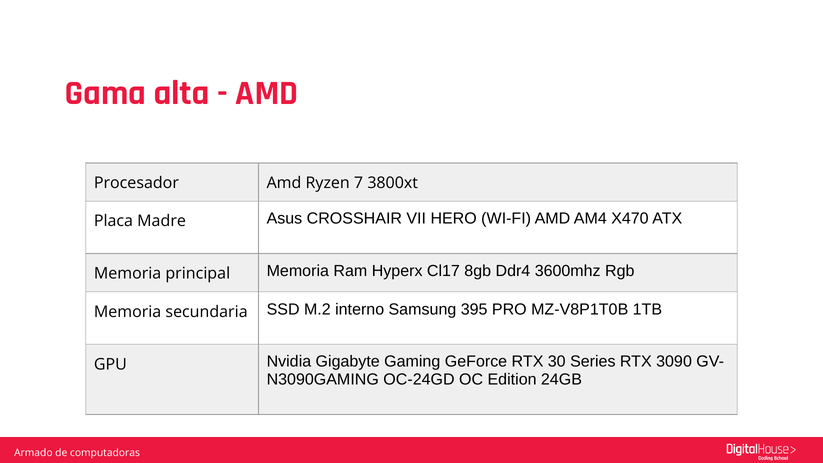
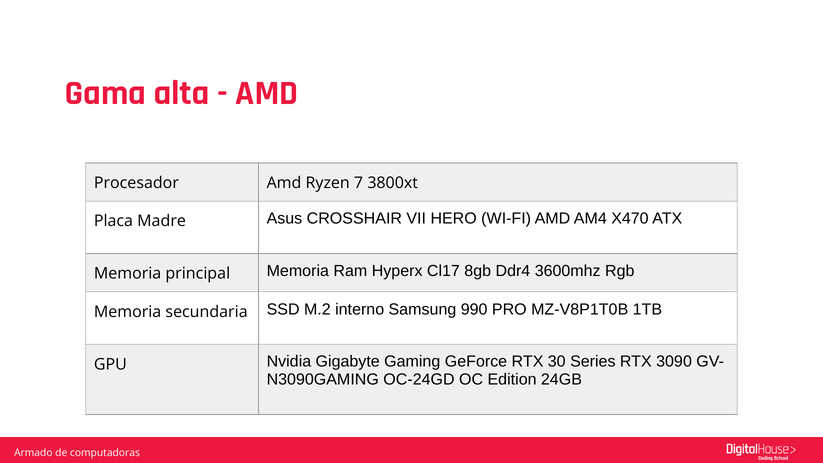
395: 395 -> 990
